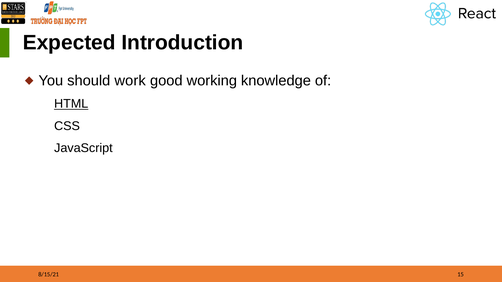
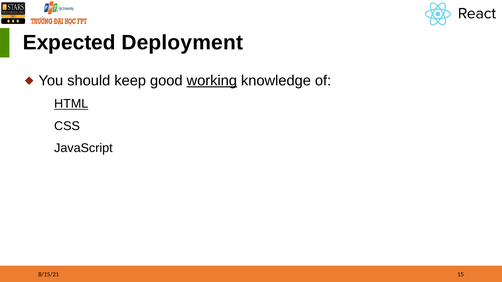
Introduction: Introduction -> Deployment
work: work -> keep
working underline: none -> present
